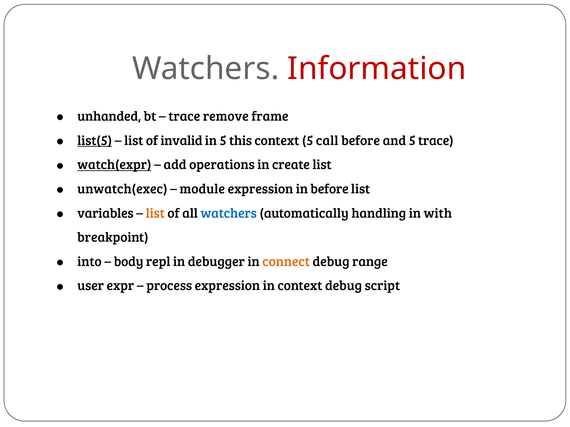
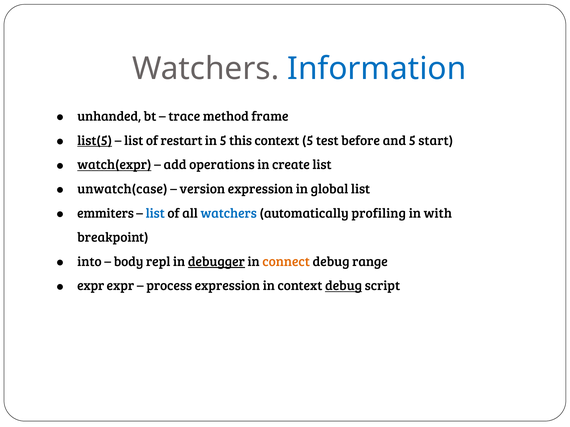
Information colour: red -> blue
remove: remove -> method
invalid: invalid -> restart
call: call -> test
5 trace: trace -> start
unwatch(exec: unwatch(exec -> unwatch(case
module: module -> version
in before: before -> global
variables: variables -> emmiters
list at (155, 214) colour: orange -> blue
handling: handling -> profiling
debugger underline: none -> present
user at (91, 286): user -> expr
debug at (344, 286) underline: none -> present
